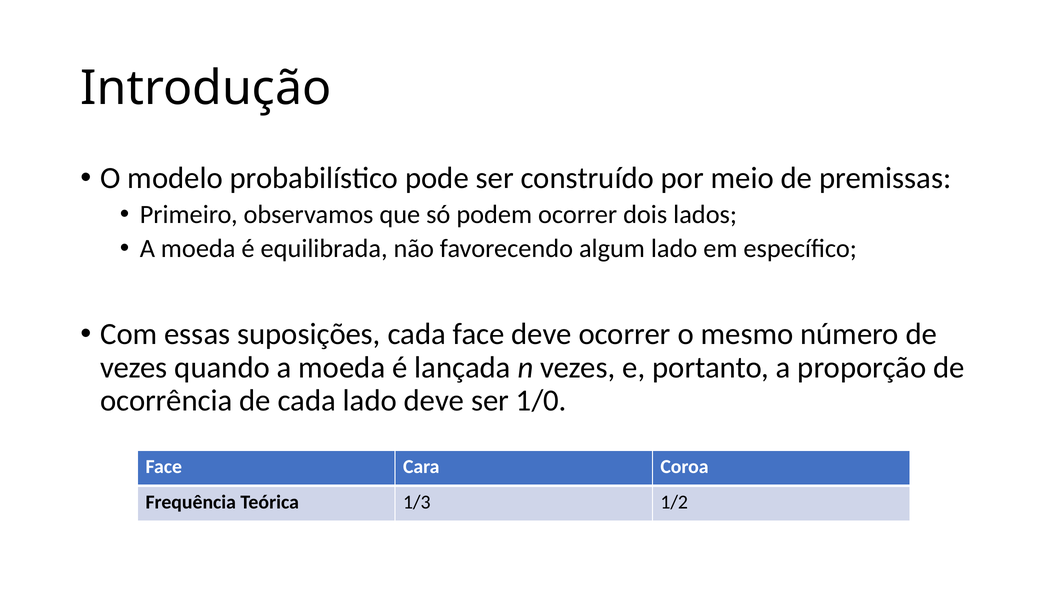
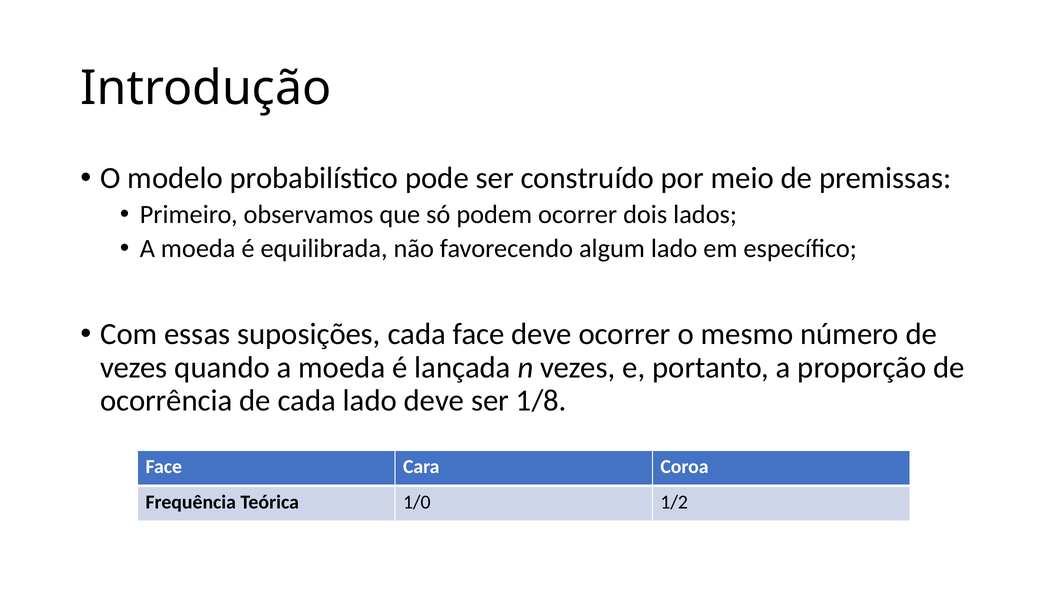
1/0: 1/0 -> 1/8
1/3: 1/3 -> 1/0
